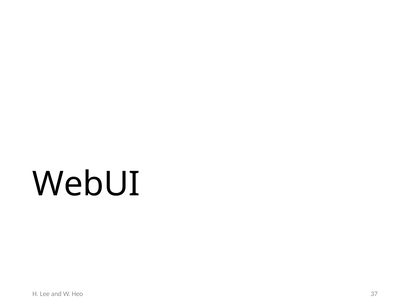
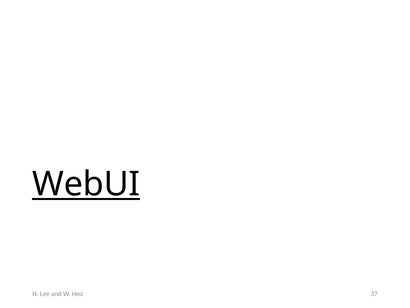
WebUI underline: none -> present
